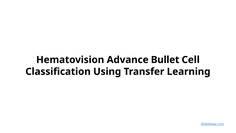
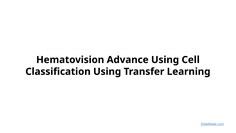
Advance Bullet: Bullet -> Using
